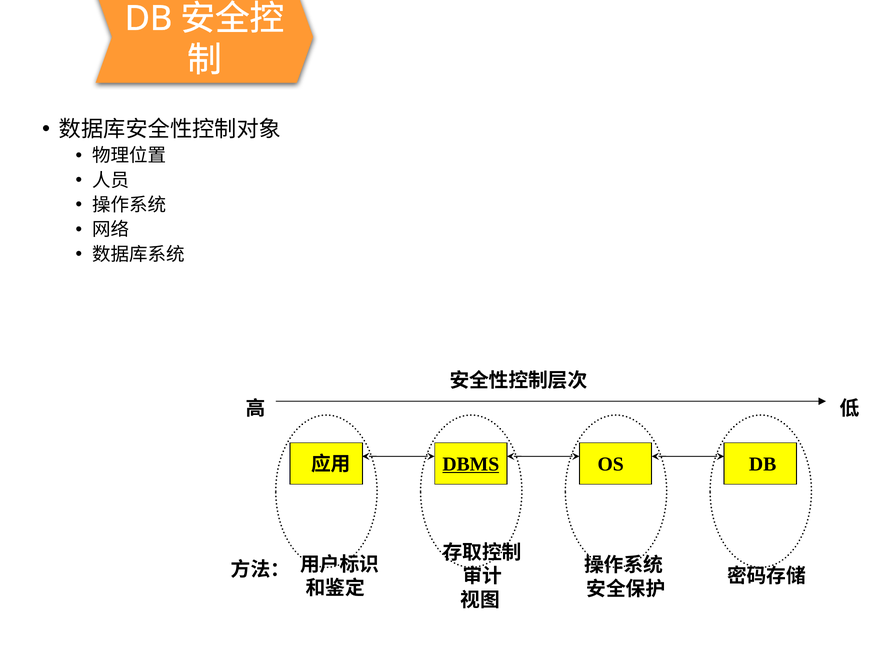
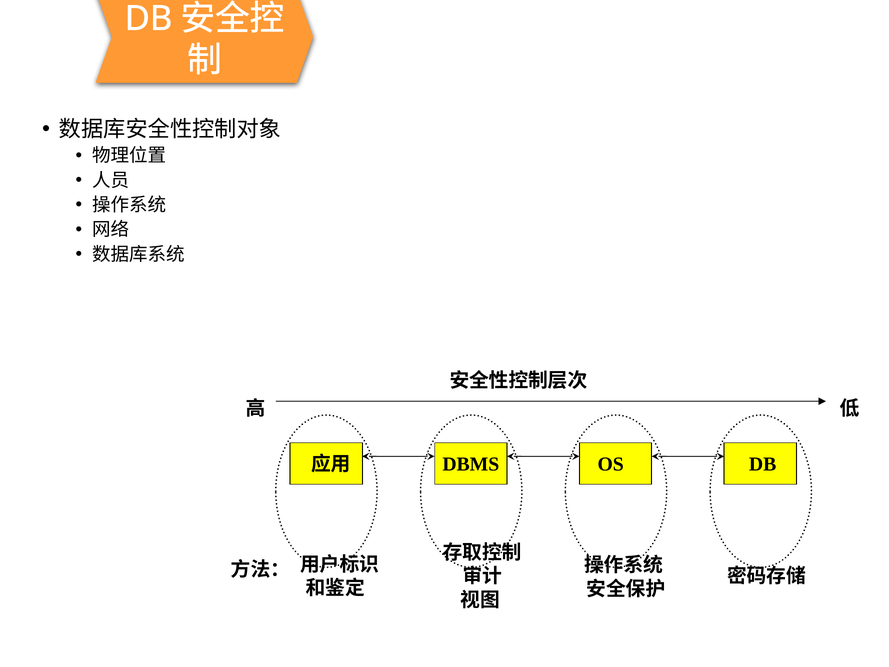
DBMS underline: present -> none
